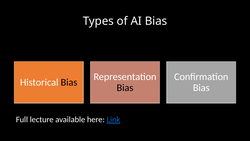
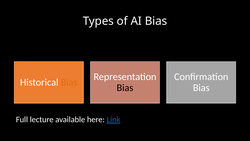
Bias at (69, 82) colour: black -> orange
